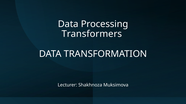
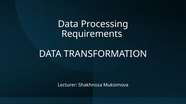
Transformers: Transformers -> Requirements
